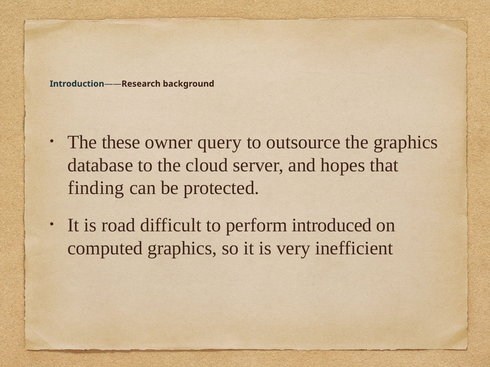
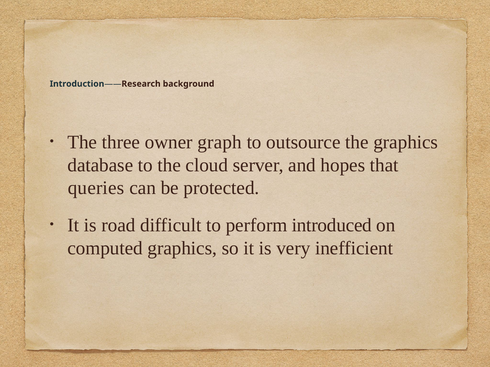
these: these -> three
query: query -> graph
finding: finding -> queries
